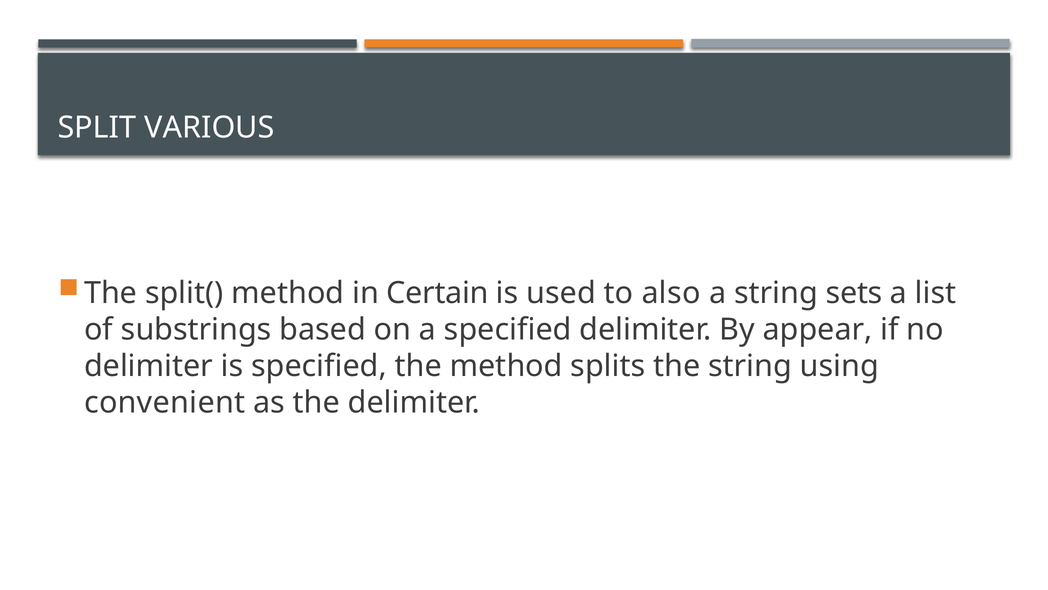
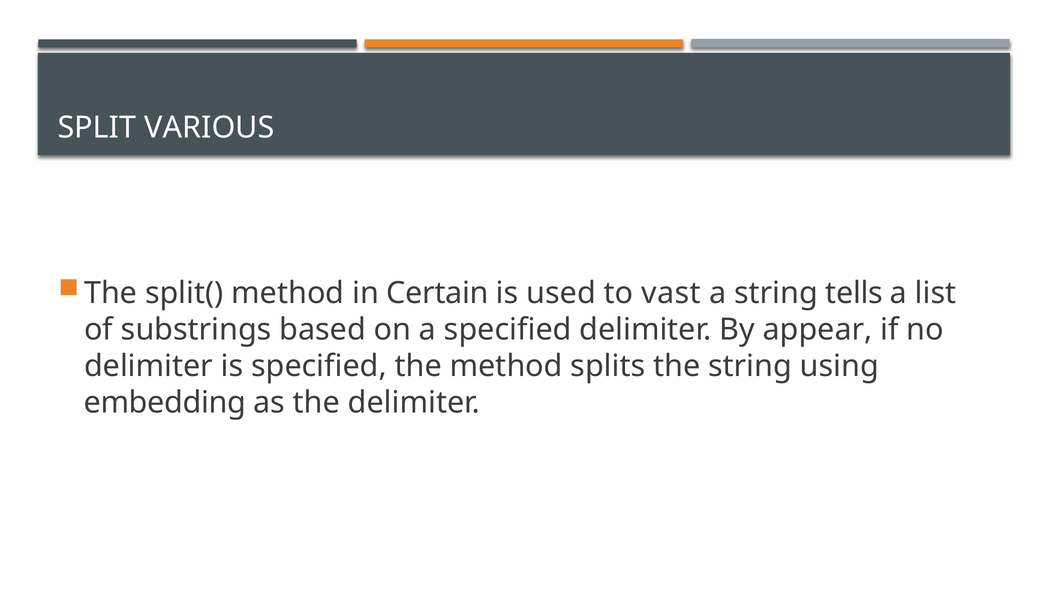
also: also -> vast
sets: sets -> tells
convenient: convenient -> embedding
